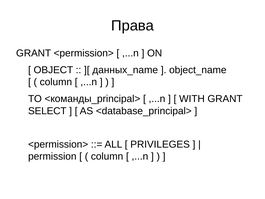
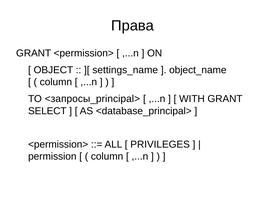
данных_name: данных_name -> settings_name
<команды_principal>: <команды_principal> -> <запросы_principal>
